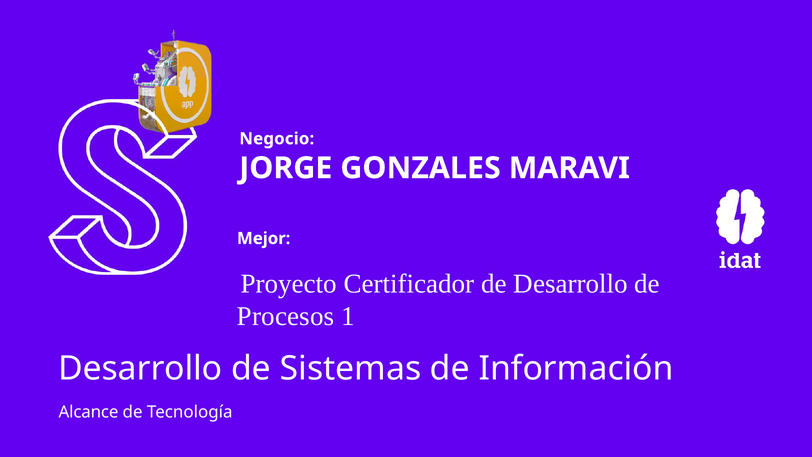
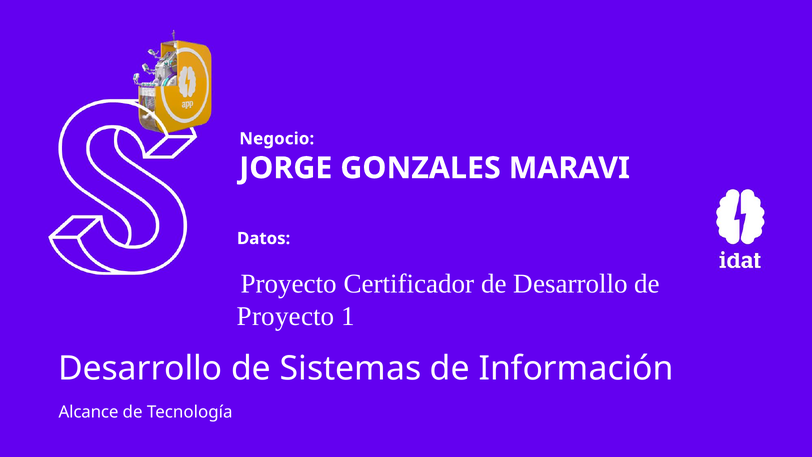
Mejor: Mejor -> Datos
Procesos at (286, 316): Procesos -> Proyecto
